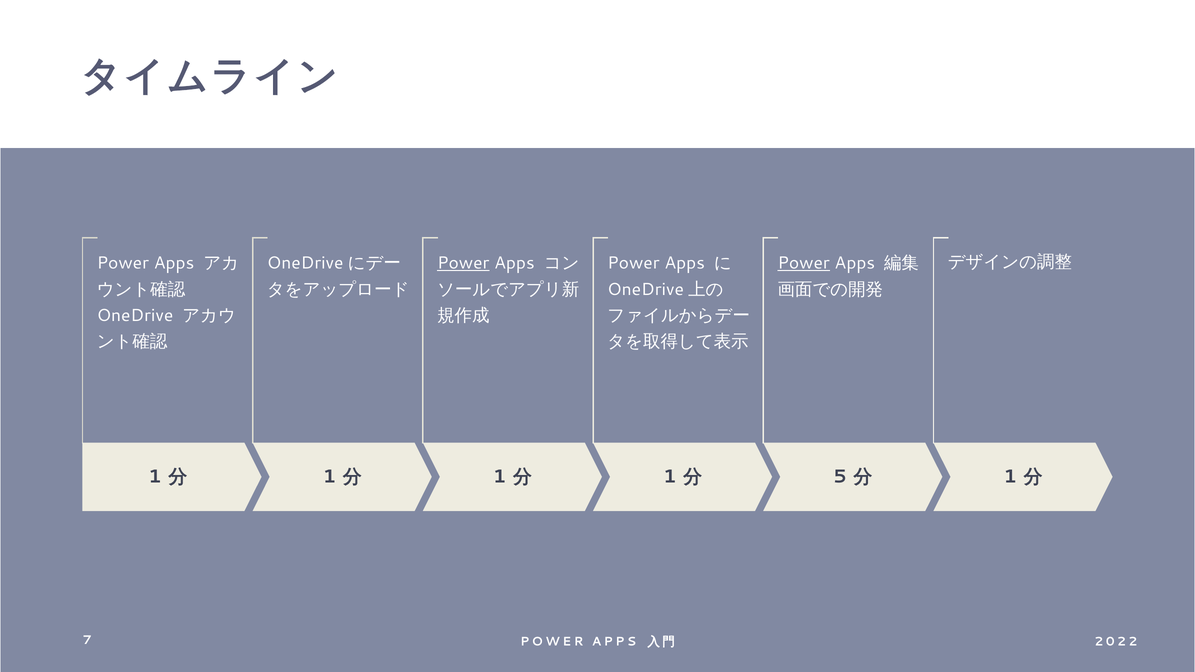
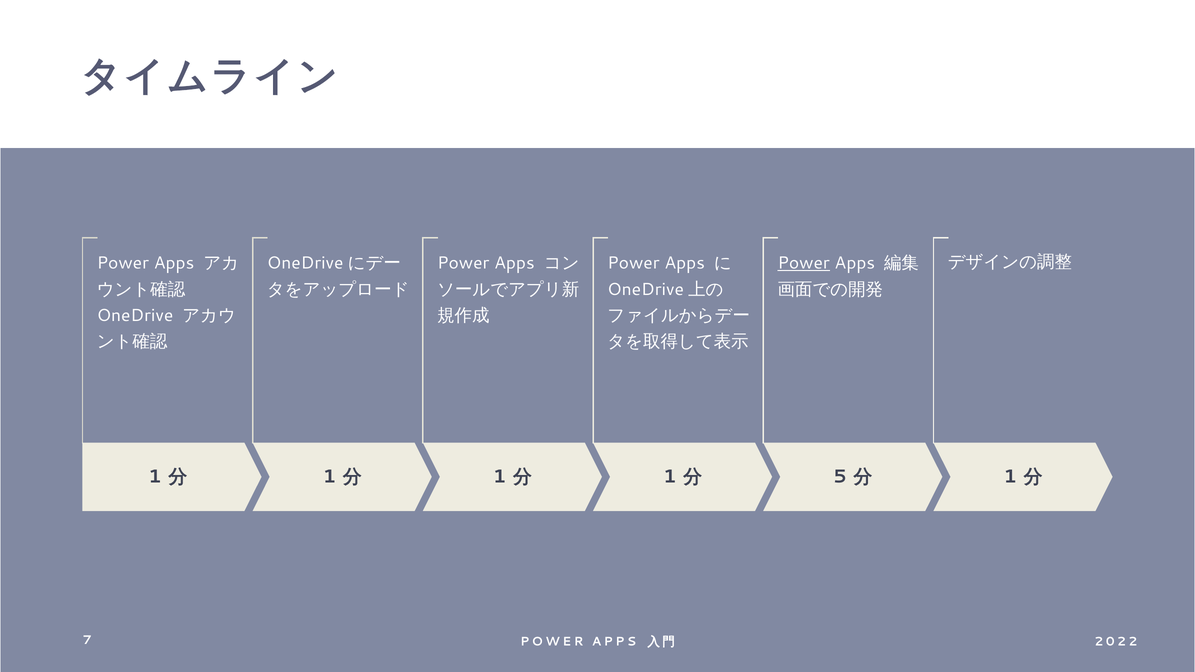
Power at (463, 263) underline: present -> none
